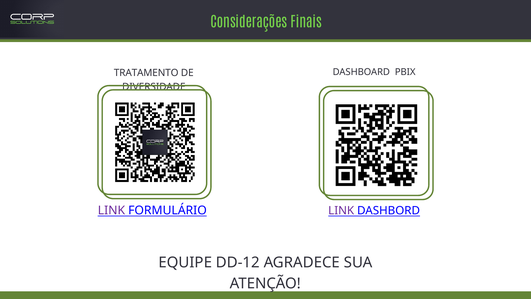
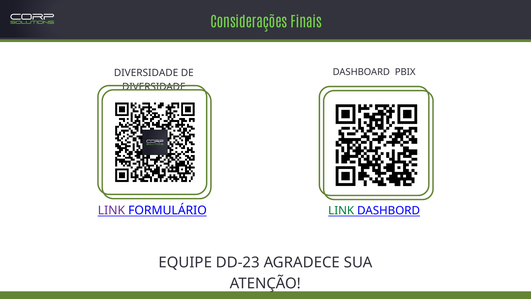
TRATAMENTO at (146, 73): TRATAMENTO -> DIVERSIDADE
LINK at (341, 211) colour: purple -> green
DD-12: DD-12 -> DD-23
